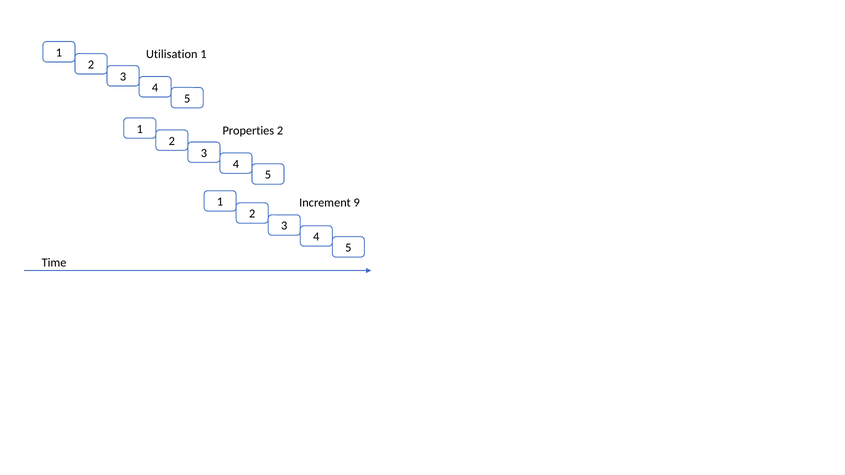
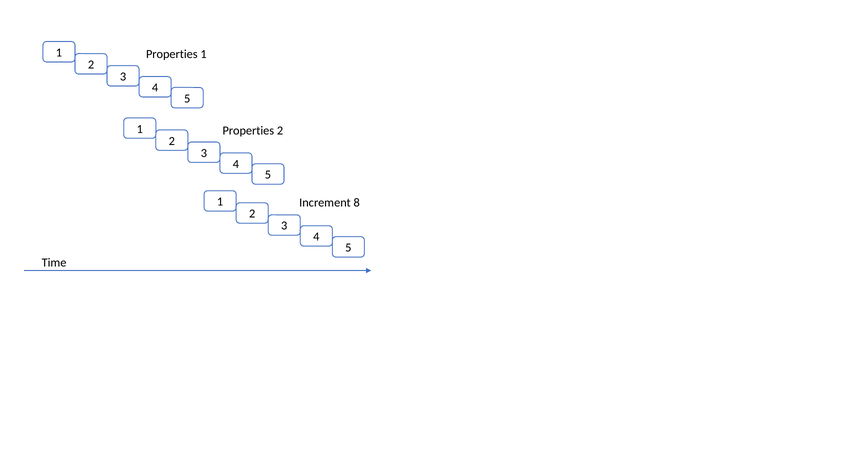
Utilisation at (172, 54): Utilisation -> Properties
9: 9 -> 8
